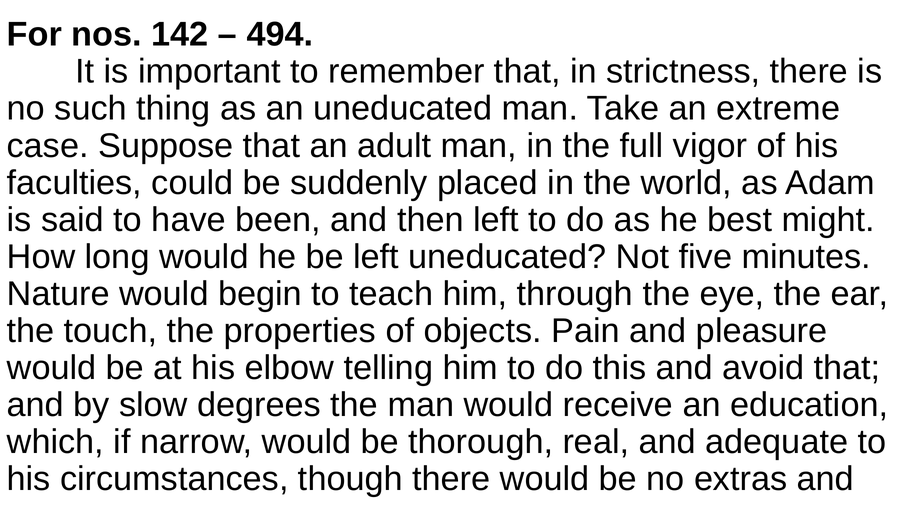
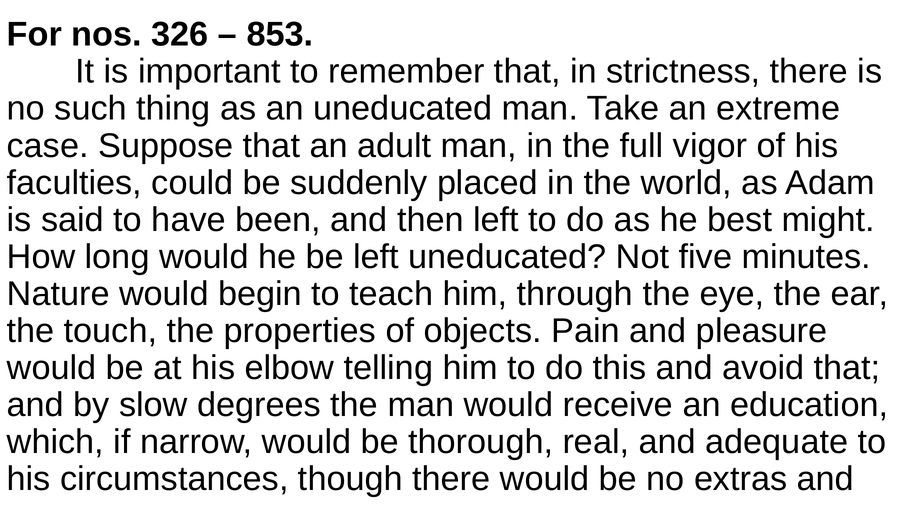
142: 142 -> 326
494: 494 -> 853
